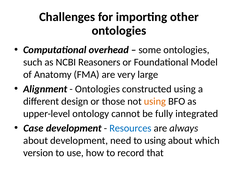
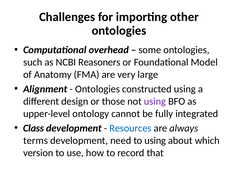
using at (155, 101) colour: orange -> purple
Case: Case -> Class
about at (36, 140): about -> terms
